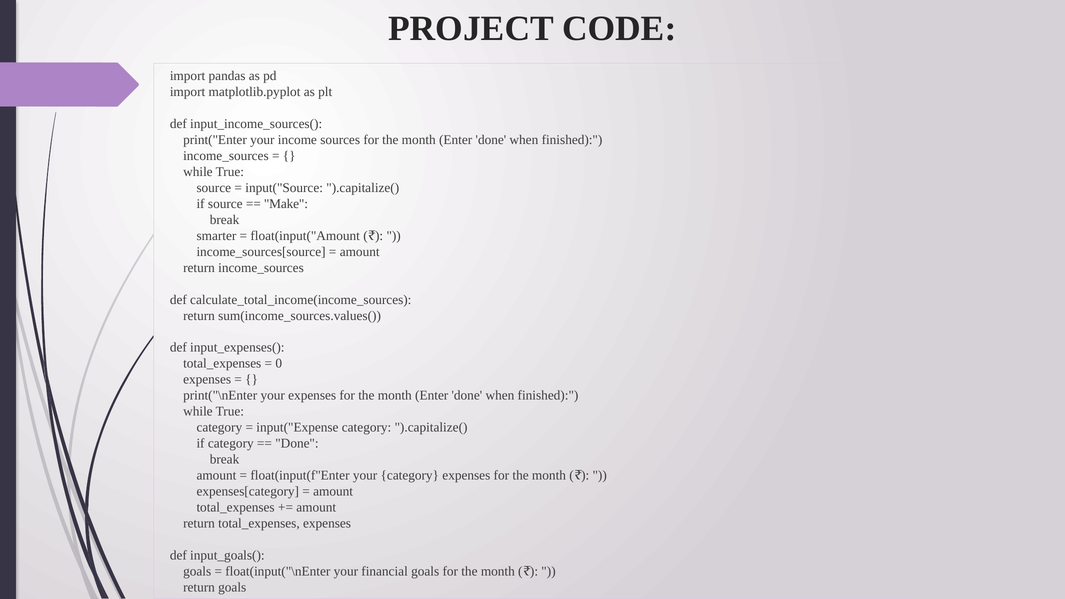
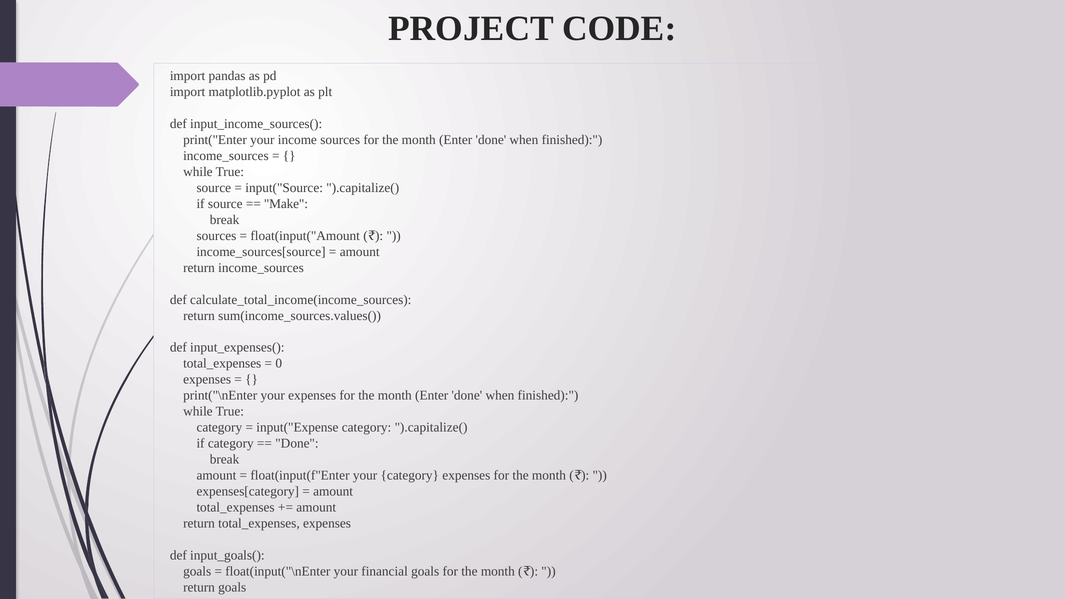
smarter at (216, 236): smarter -> sources
